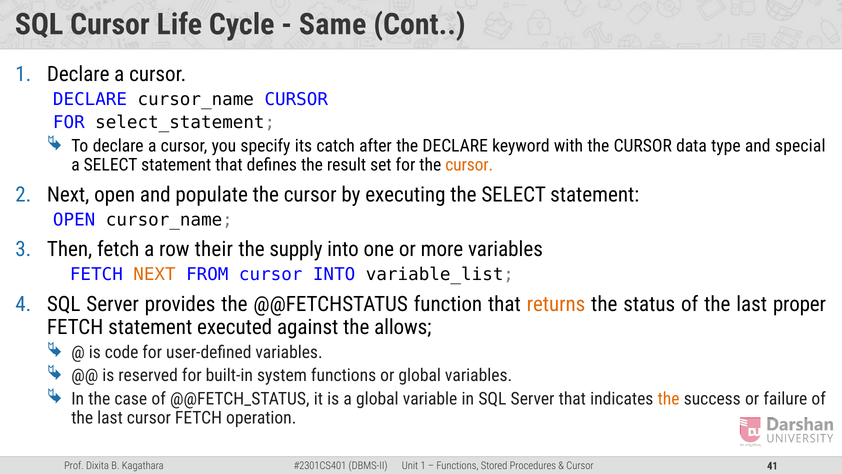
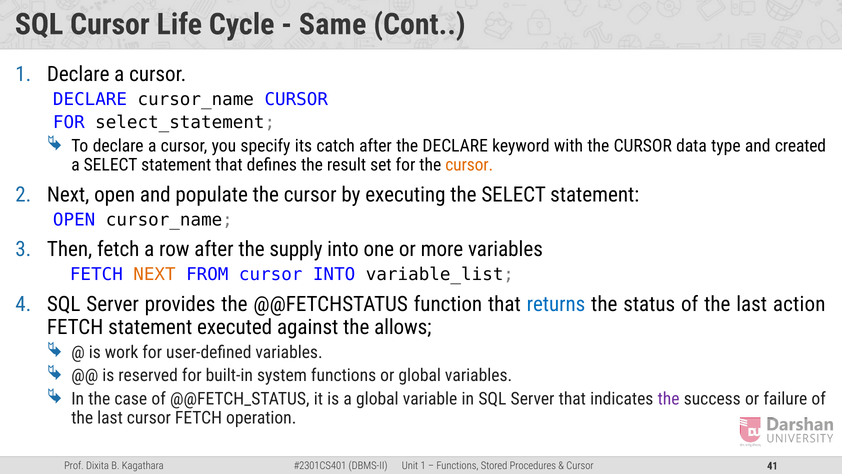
special: special -> created
row their: their -> after
returns colour: orange -> blue
proper: proper -> action
code: code -> work
the at (669, 399) colour: orange -> purple
